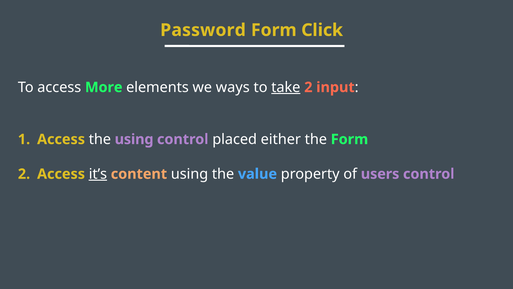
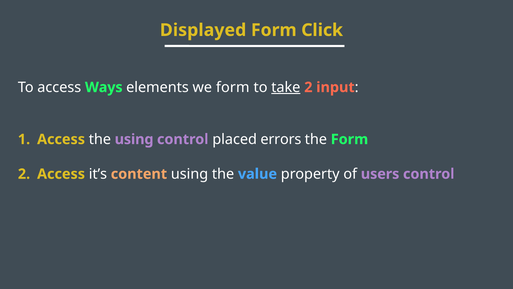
Password: Password -> Displayed
More: More -> Ways
we ways: ways -> form
either: either -> errors
it’s underline: present -> none
